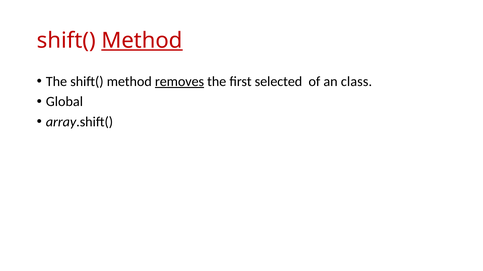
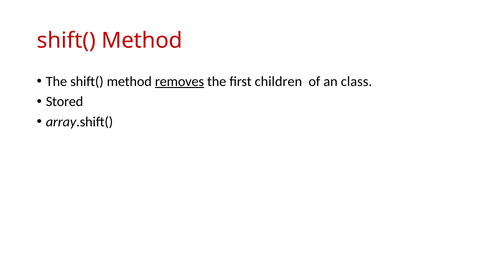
Method at (142, 41) underline: present -> none
selected: selected -> children
Global: Global -> Stored
